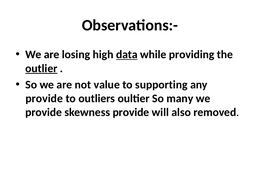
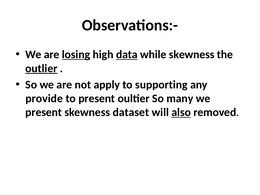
losing underline: none -> present
while providing: providing -> skewness
value: value -> apply
to outliers: outliers -> present
provide at (44, 112): provide -> present
skewness provide: provide -> dataset
also underline: none -> present
